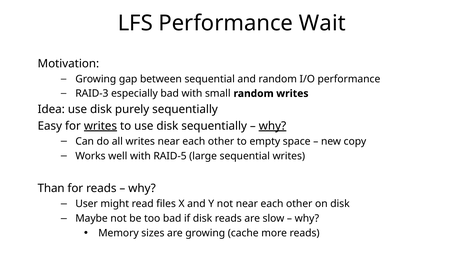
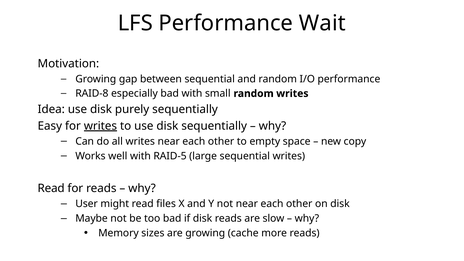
RAID-3: RAID-3 -> RAID-8
why at (272, 126) underline: present -> none
Than at (51, 188): Than -> Read
